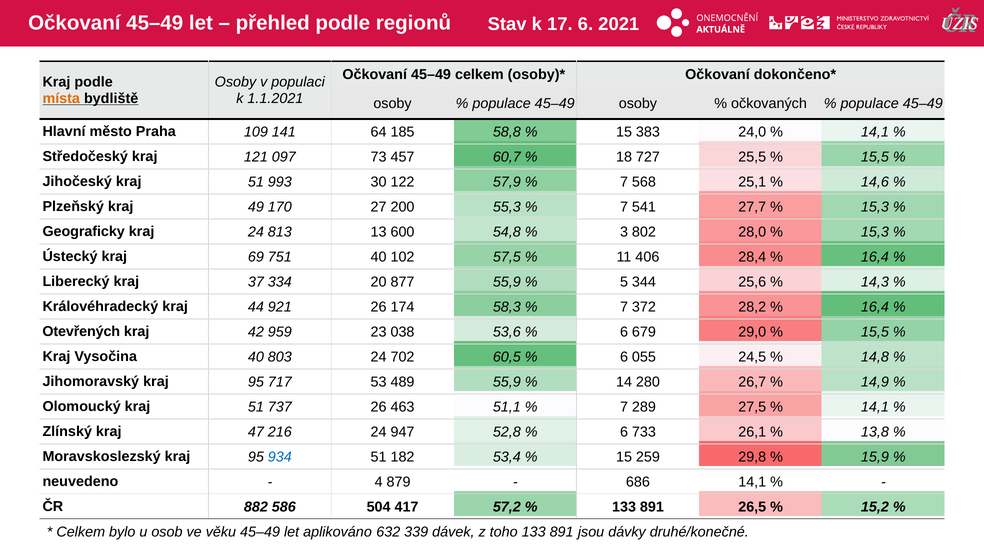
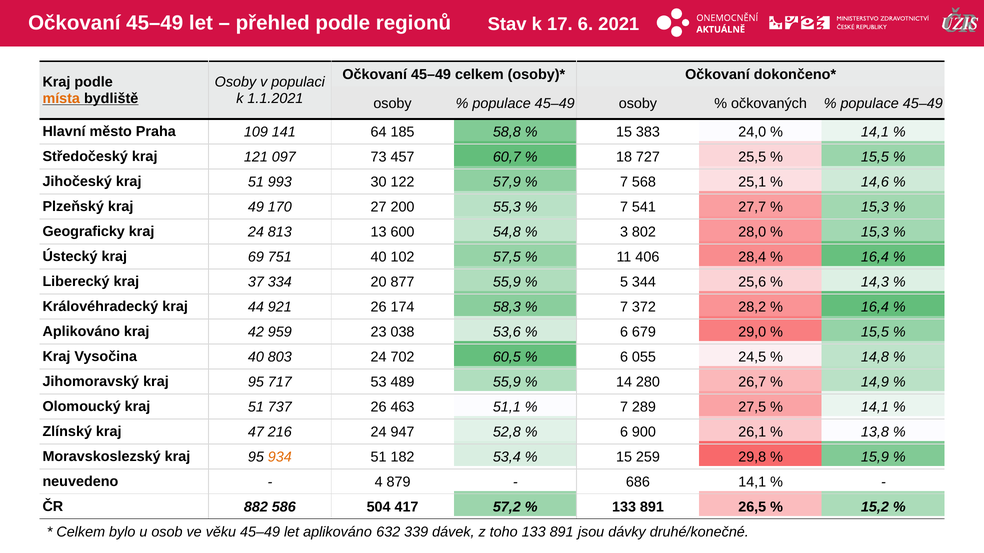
Otevřených at (81, 332): Otevřených -> Aplikováno
733: 733 -> 900
934 colour: blue -> orange
